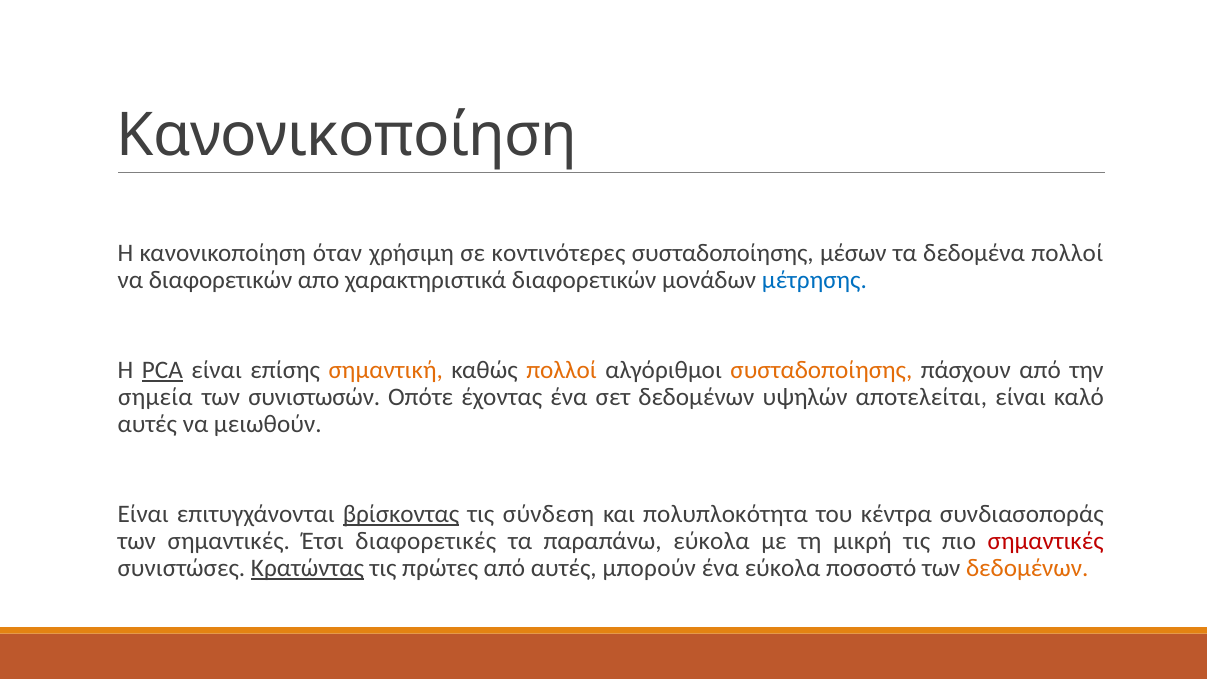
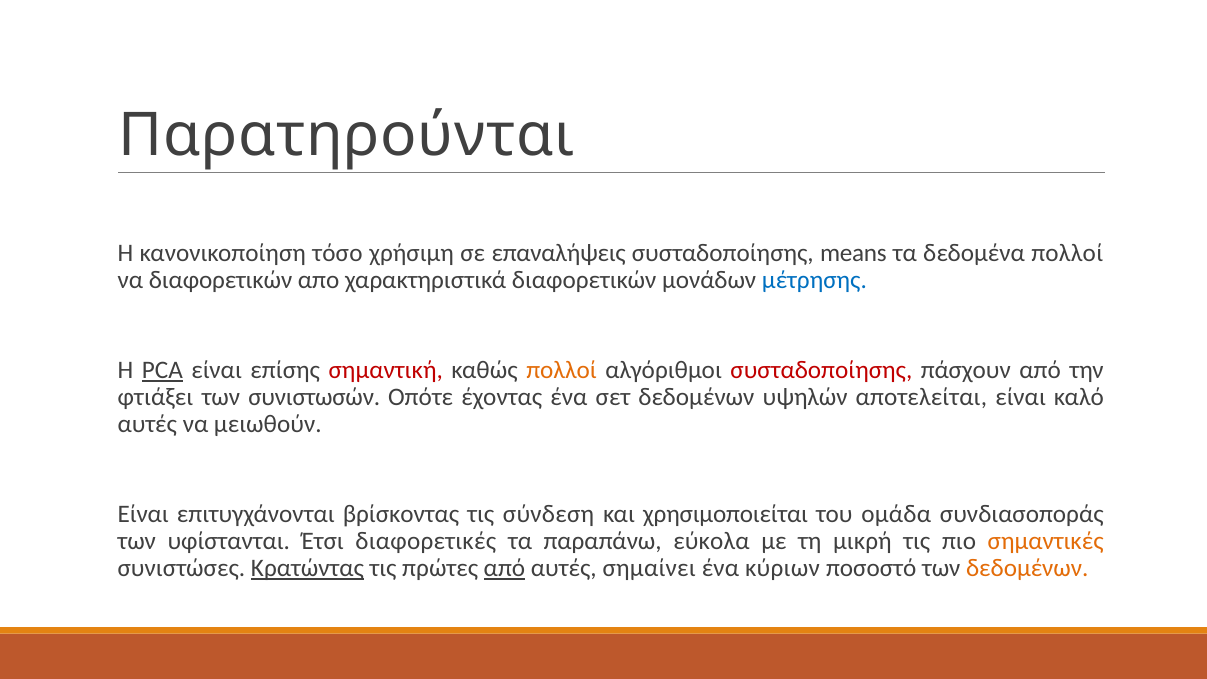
Κανονικοποίηση at (347, 135): Κανονικοποίηση -> Παρατηρούνται
όταν: όταν -> τόσο
κοντινότερες: κοντινότερες -> επαναλήψεις
μέσων: μέσων -> means
σημαντική colour: orange -> red
συσταδοποίησης at (821, 370) colour: orange -> red
σημεία: σημεία -> φτιάξει
βρίσκοντας underline: present -> none
πολυπλοκότητα: πολυπλοκότητα -> χρησιμοποιείται
κέντρα: κέντρα -> ομάδα
των σημαντικές: σημαντικές -> υφίστανται
σημαντικές at (1046, 541) colour: red -> orange
από at (504, 568) underline: none -> present
μπορούν: μπορούν -> σημαίνει
ένα εύκολα: εύκολα -> κύριων
